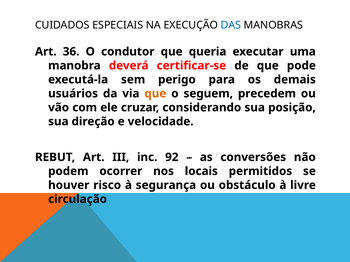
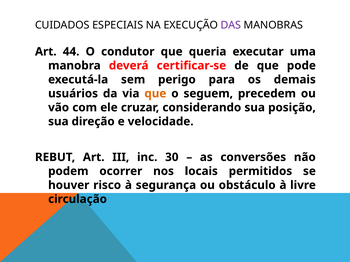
DAS colour: blue -> purple
36: 36 -> 44
92: 92 -> 30
